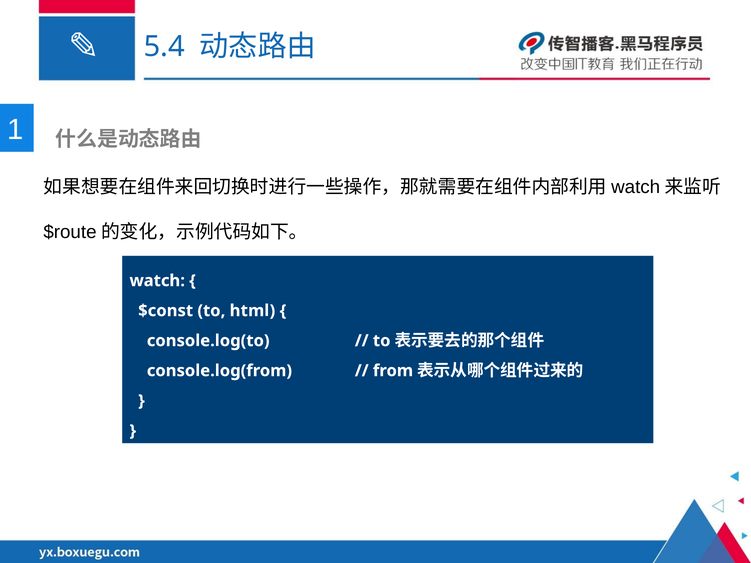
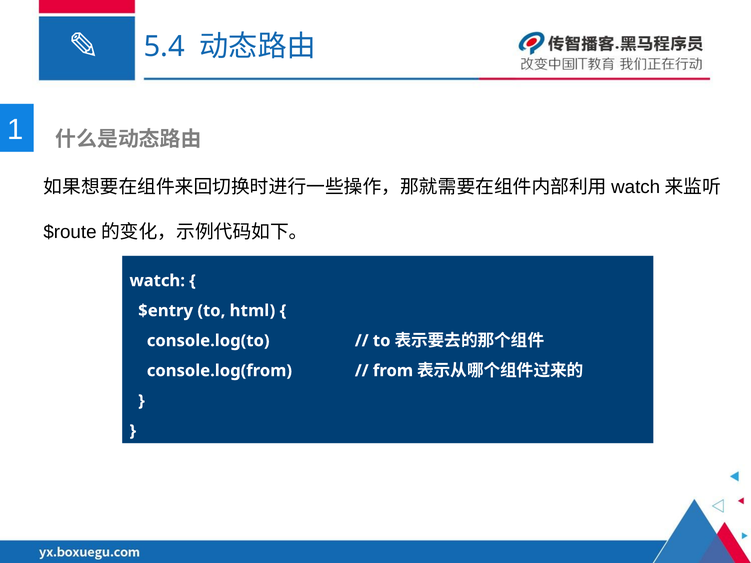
$const: $const -> $entry
